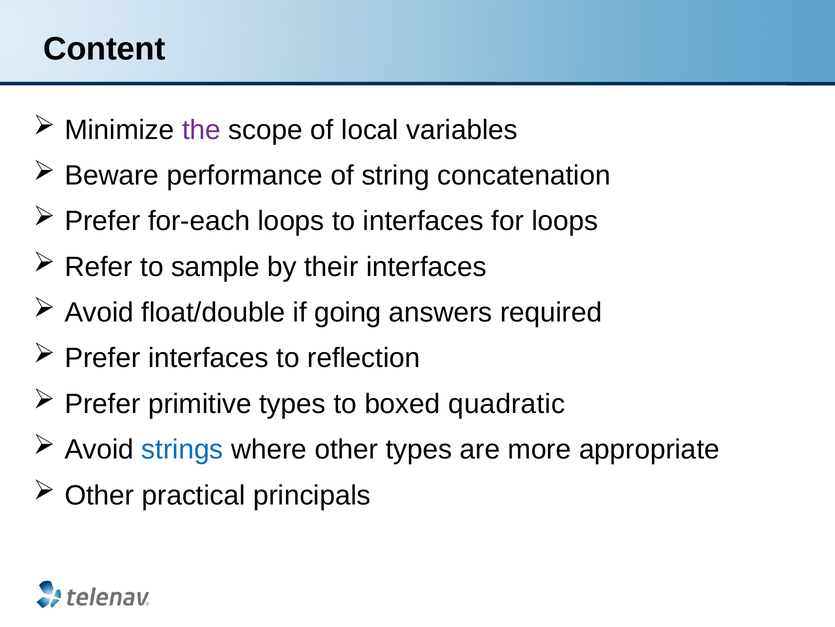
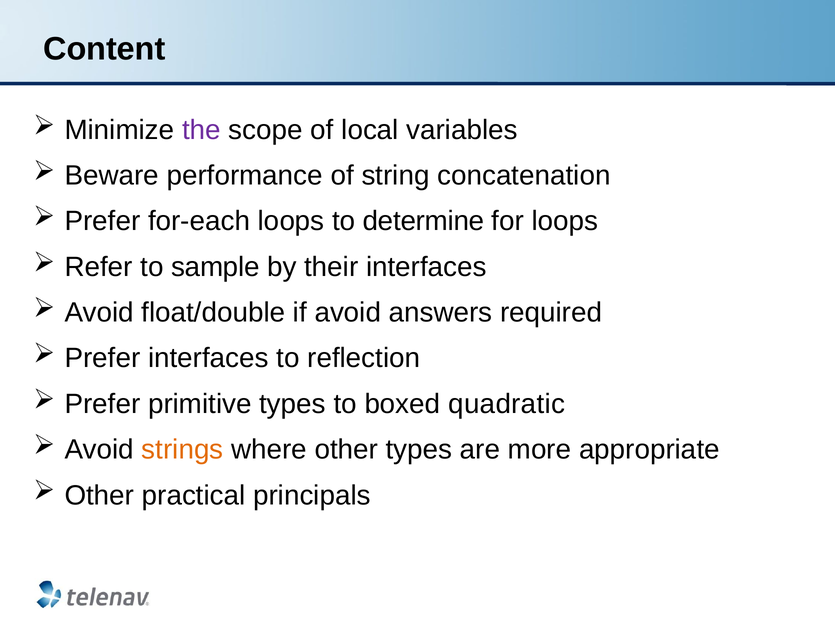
to interfaces: interfaces -> determine
if going: going -> avoid
strings colour: blue -> orange
